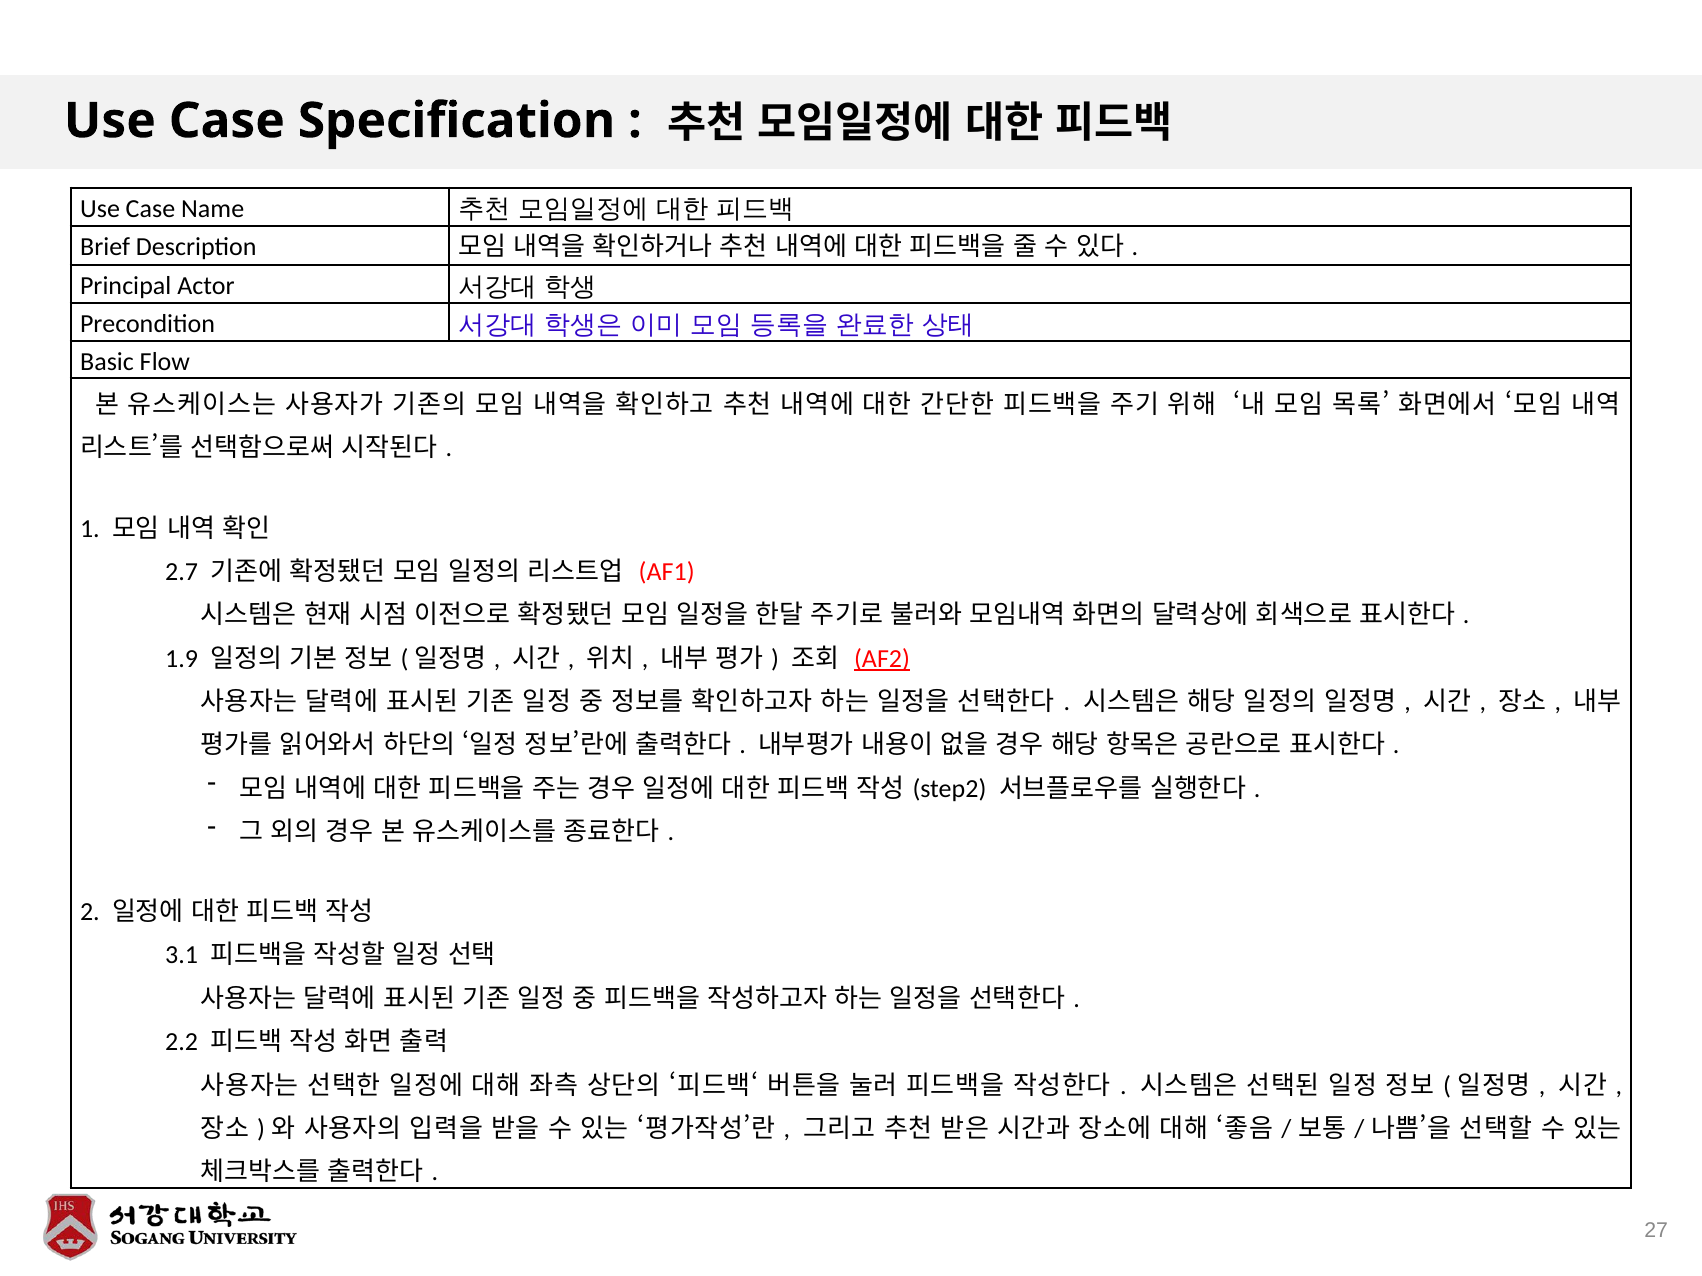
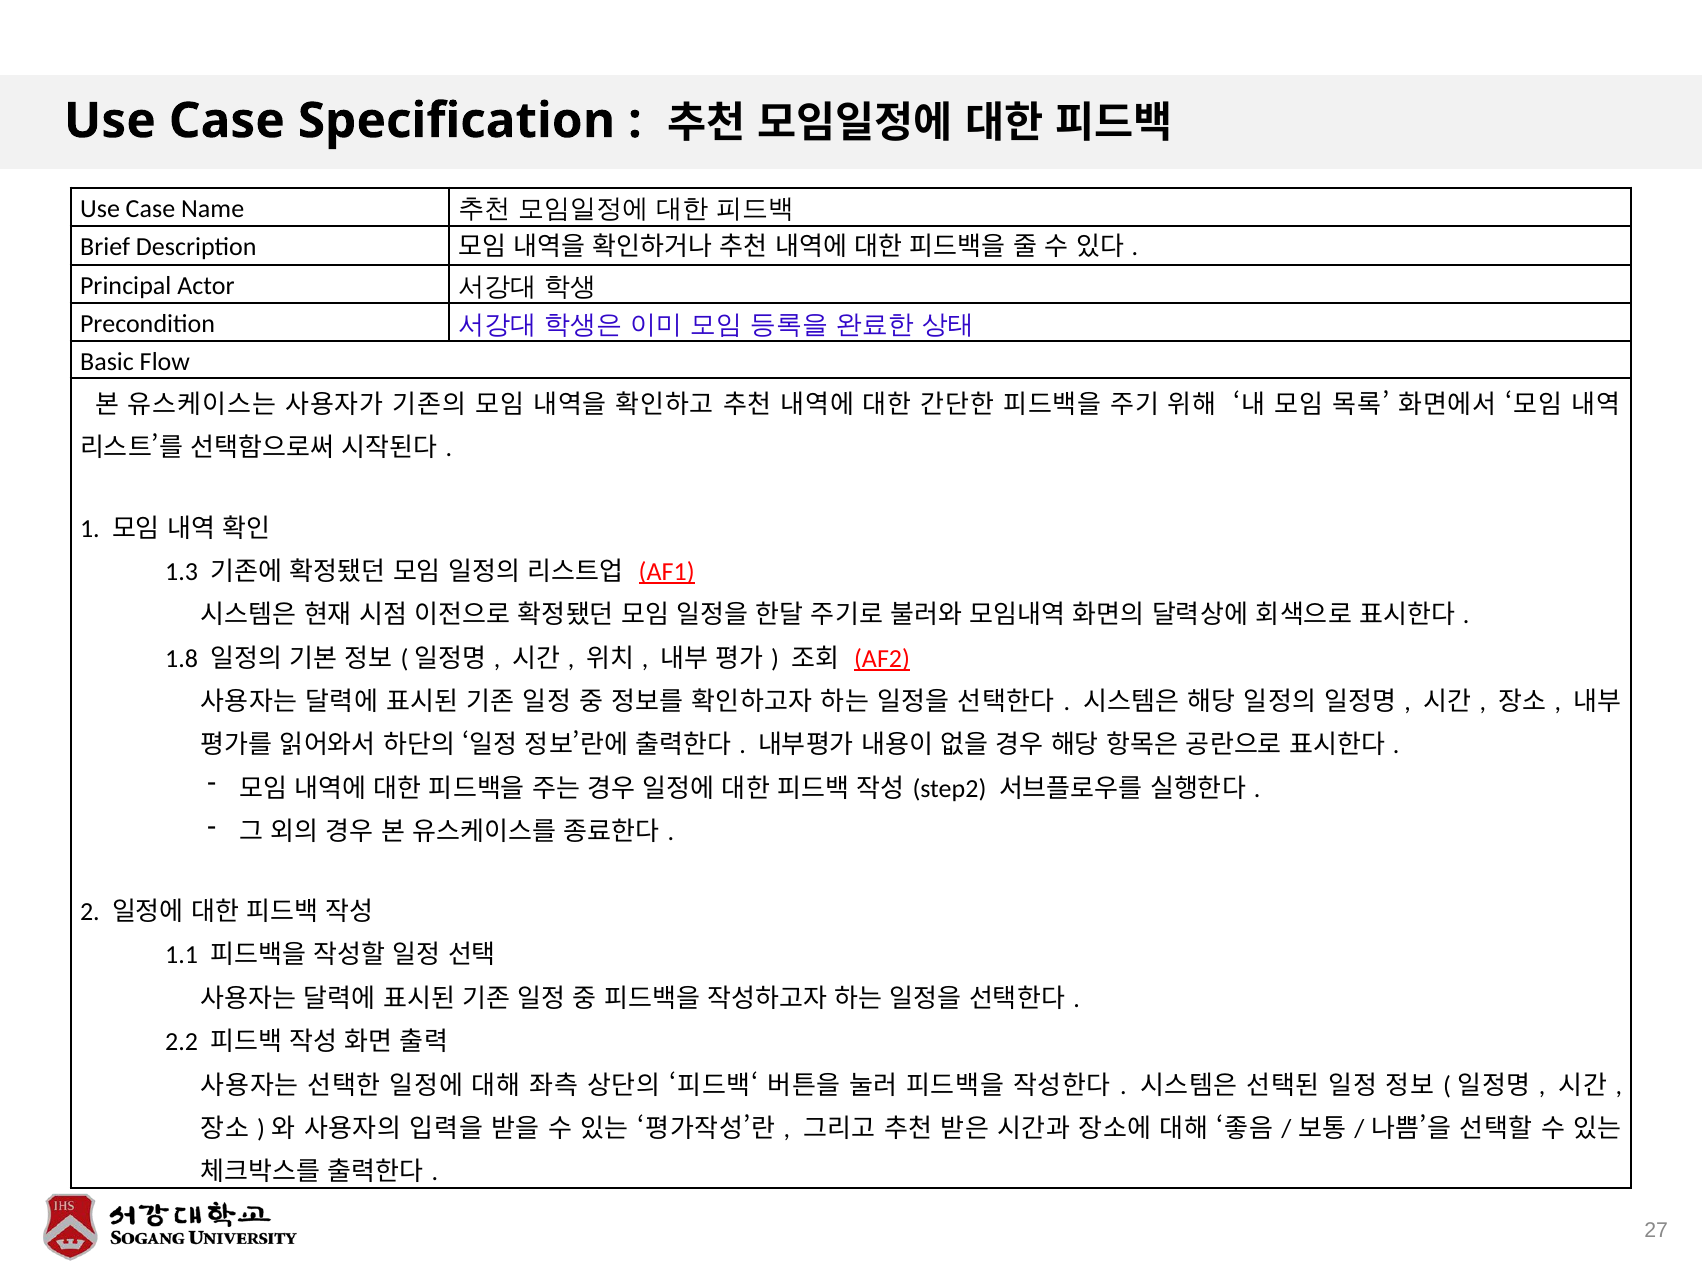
2.7: 2.7 -> 1.3
AF1 underline: none -> present
1.9: 1.9 -> 1.8
3.1: 3.1 -> 1.1
